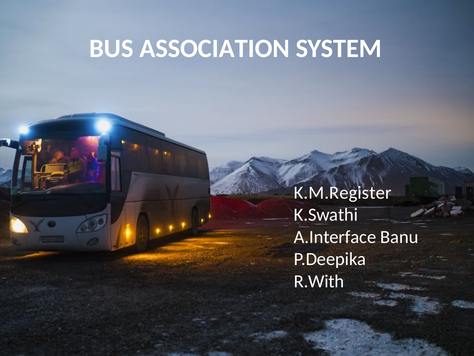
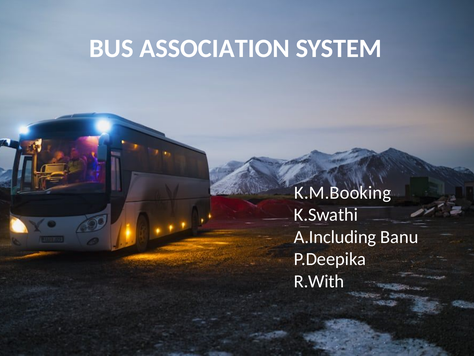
K.M.Register: K.M.Register -> K.M.Booking
A.Interface: A.Interface -> A.Including
